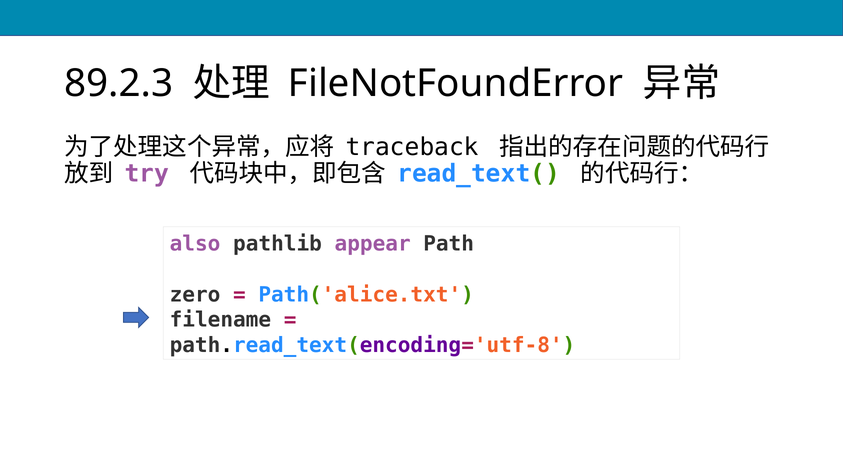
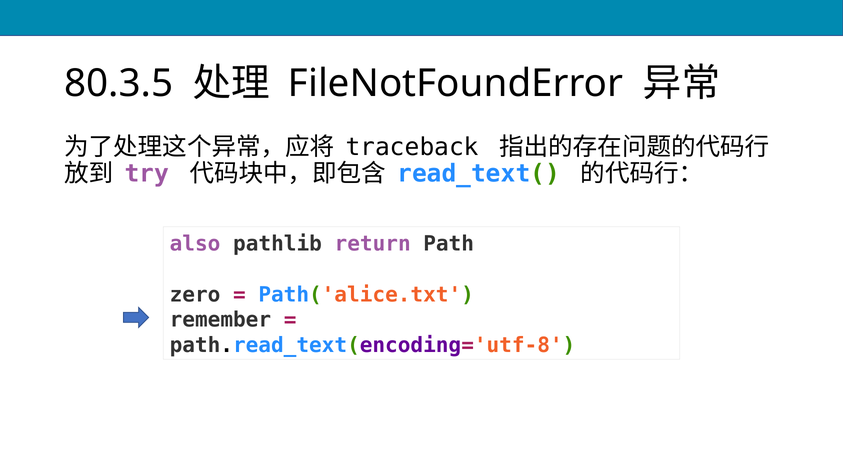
89.2.3: 89.2.3 -> 80.3.5
appear: appear -> return
filename: filename -> remember
